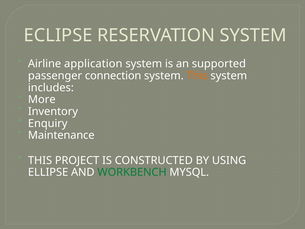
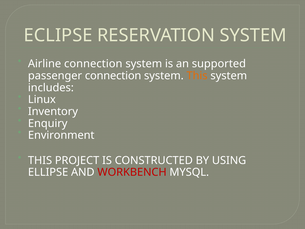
Airline application: application -> connection
More: More -> Linux
Maintenance: Maintenance -> Environment
WORKBENCH colour: green -> red
